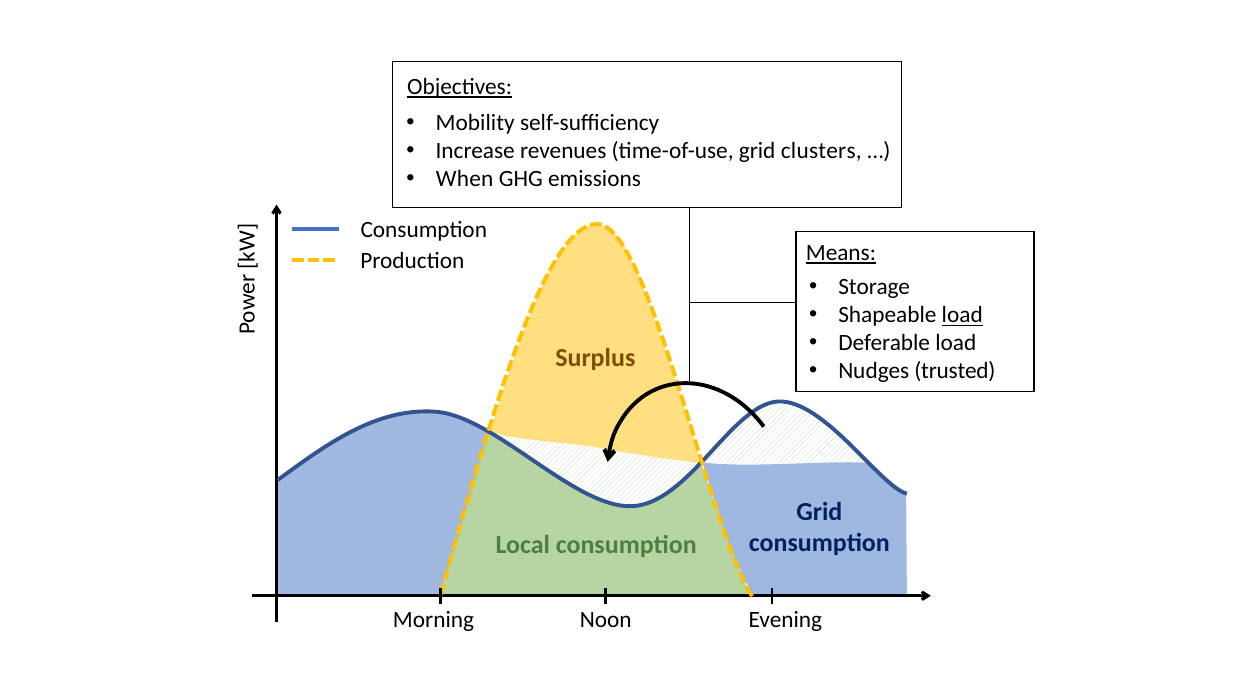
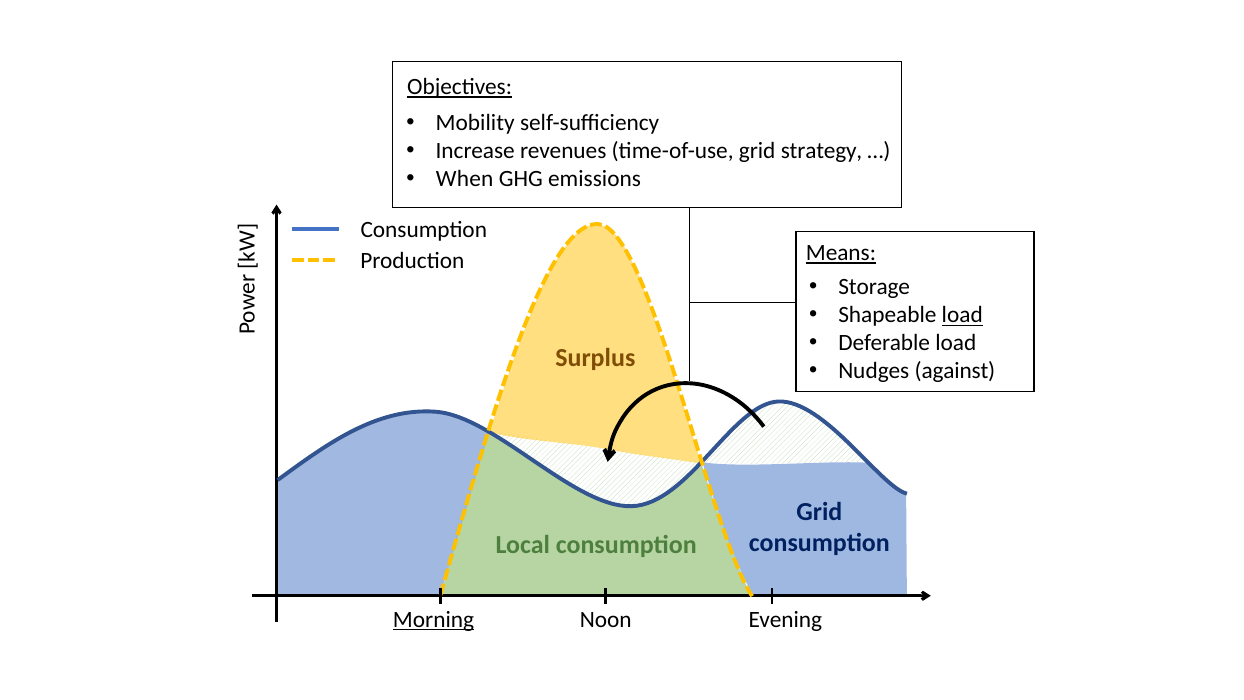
clusters: clusters -> strategy
trusted: trusted -> against
Morning underline: none -> present
